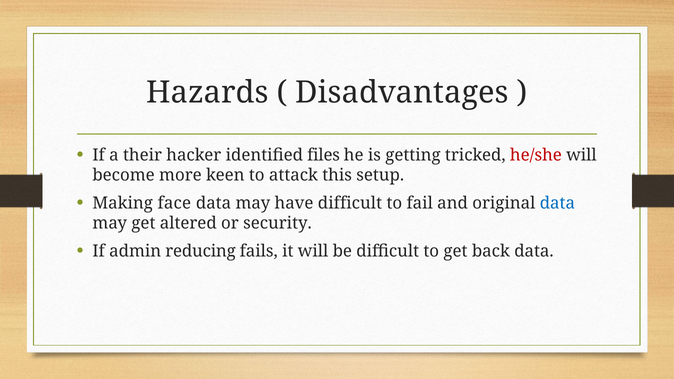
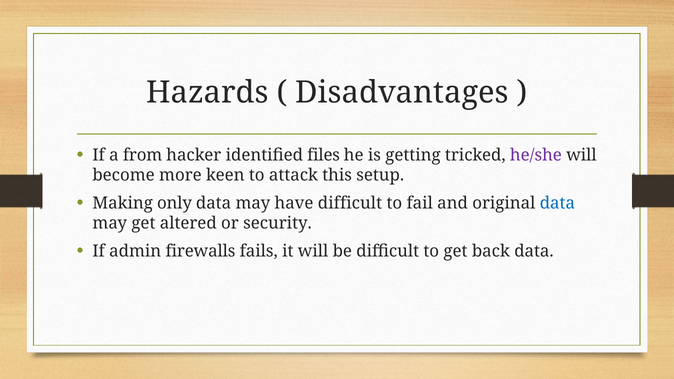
their: their -> from
he/she colour: red -> purple
face: face -> only
reducing: reducing -> firewalls
